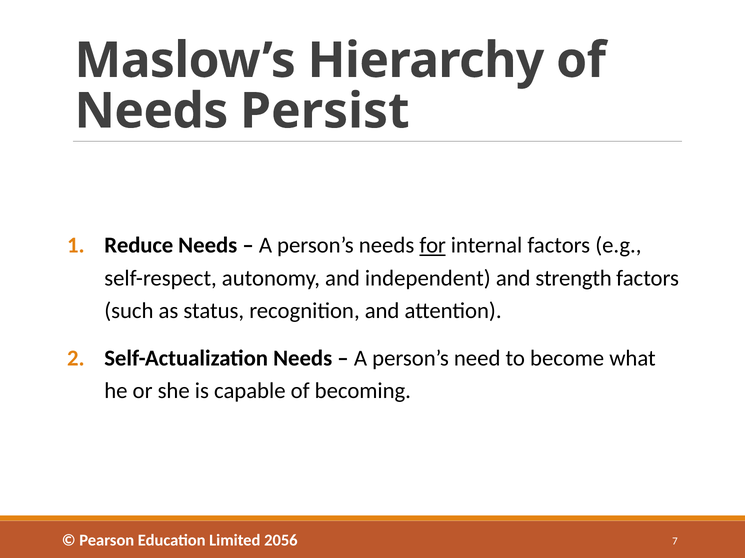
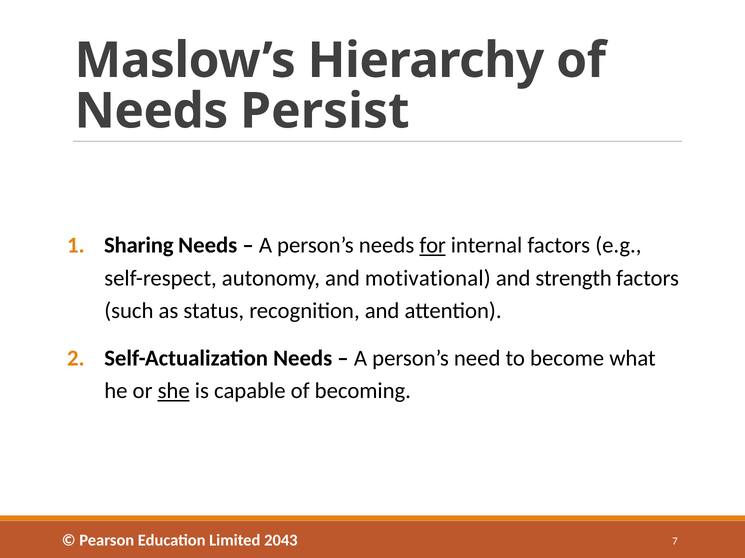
Reduce: Reduce -> Sharing
independent: independent -> motivational
she underline: none -> present
2056: 2056 -> 2043
